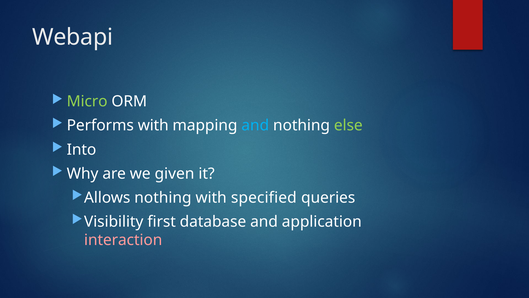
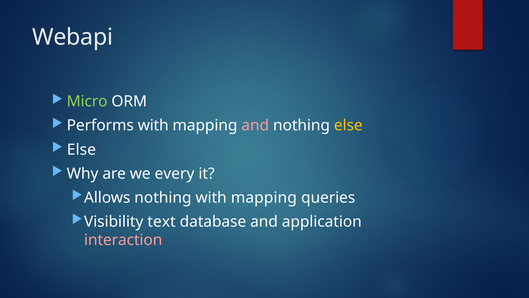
and at (255, 125) colour: light blue -> pink
else at (348, 125) colour: light green -> yellow
Into at (82, 149): Into -> Else
given: given -> every
specified at (264, 197): specified -> mapping
first: first -> text
